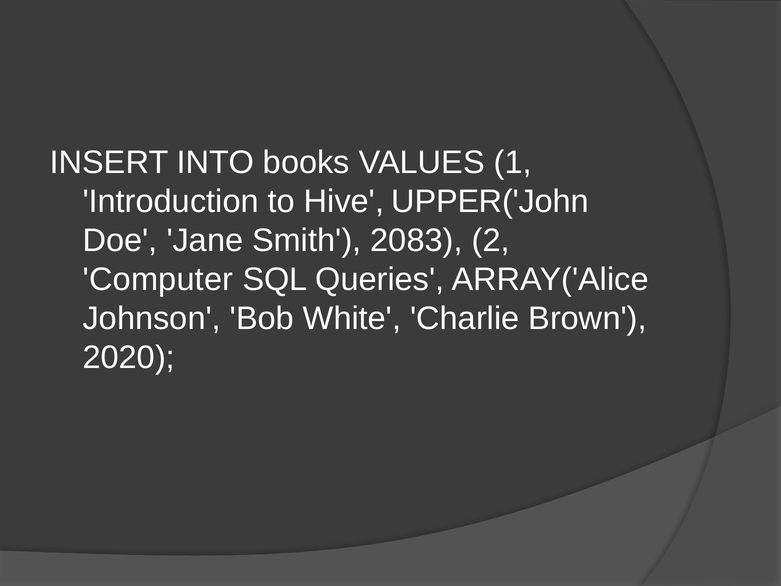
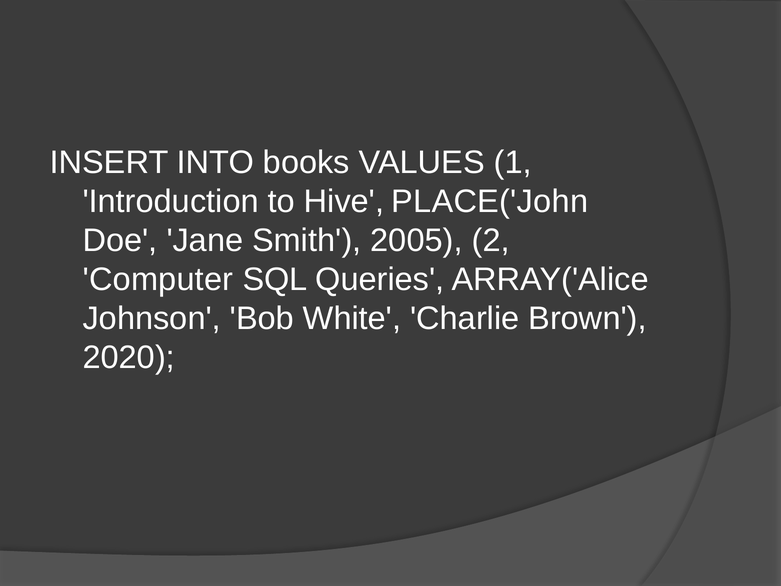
UPPER('John: UPPER('John -> PLACE('John
2083: 2083 -> 2005
